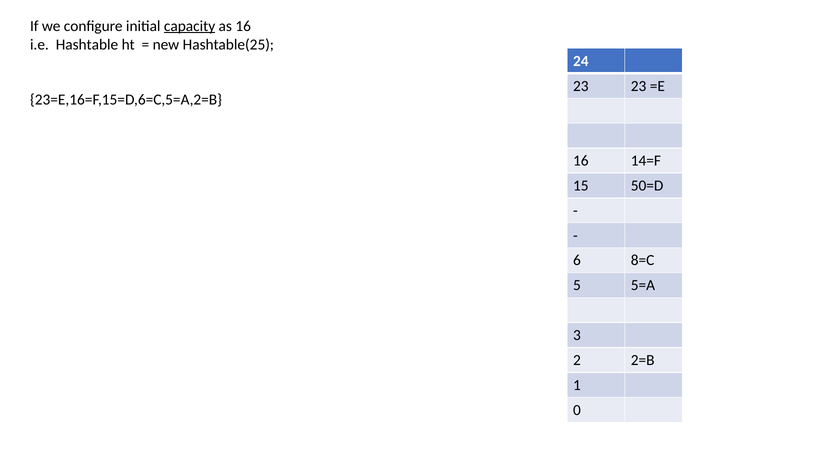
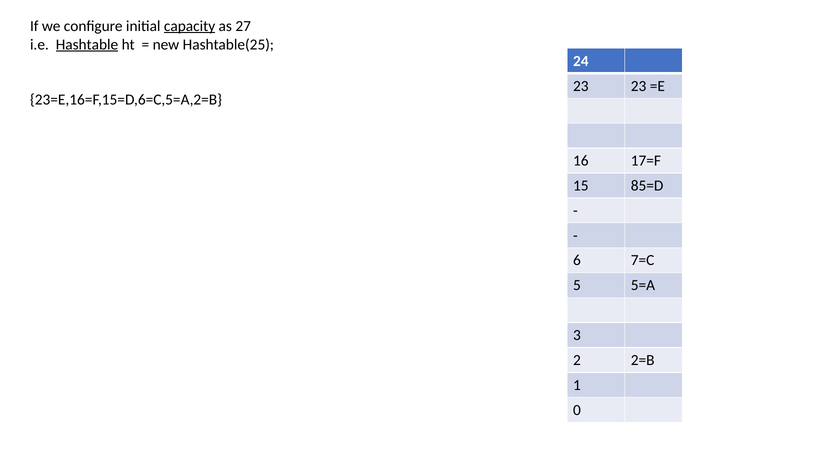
as 16: 16 -> 27
Hashtable underline: none -> present
14=F: 14=F -> 17=F
50=D: 50=D -> 85=D
8=C: 8=C -> 7=C
